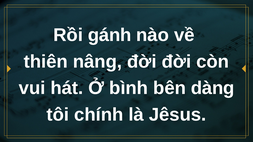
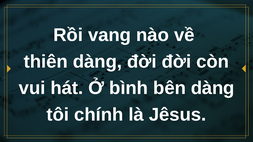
gánh: gánh -> vang
thiên nâng: nâng -> dàng
